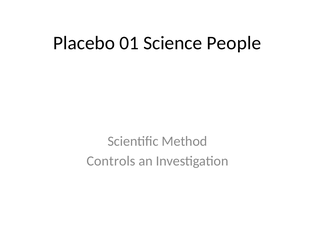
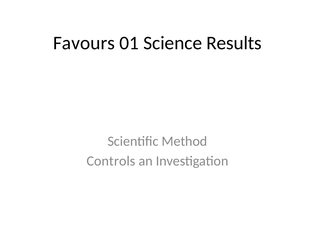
Placebo: Placebo -> Favours
People: People -> Results
